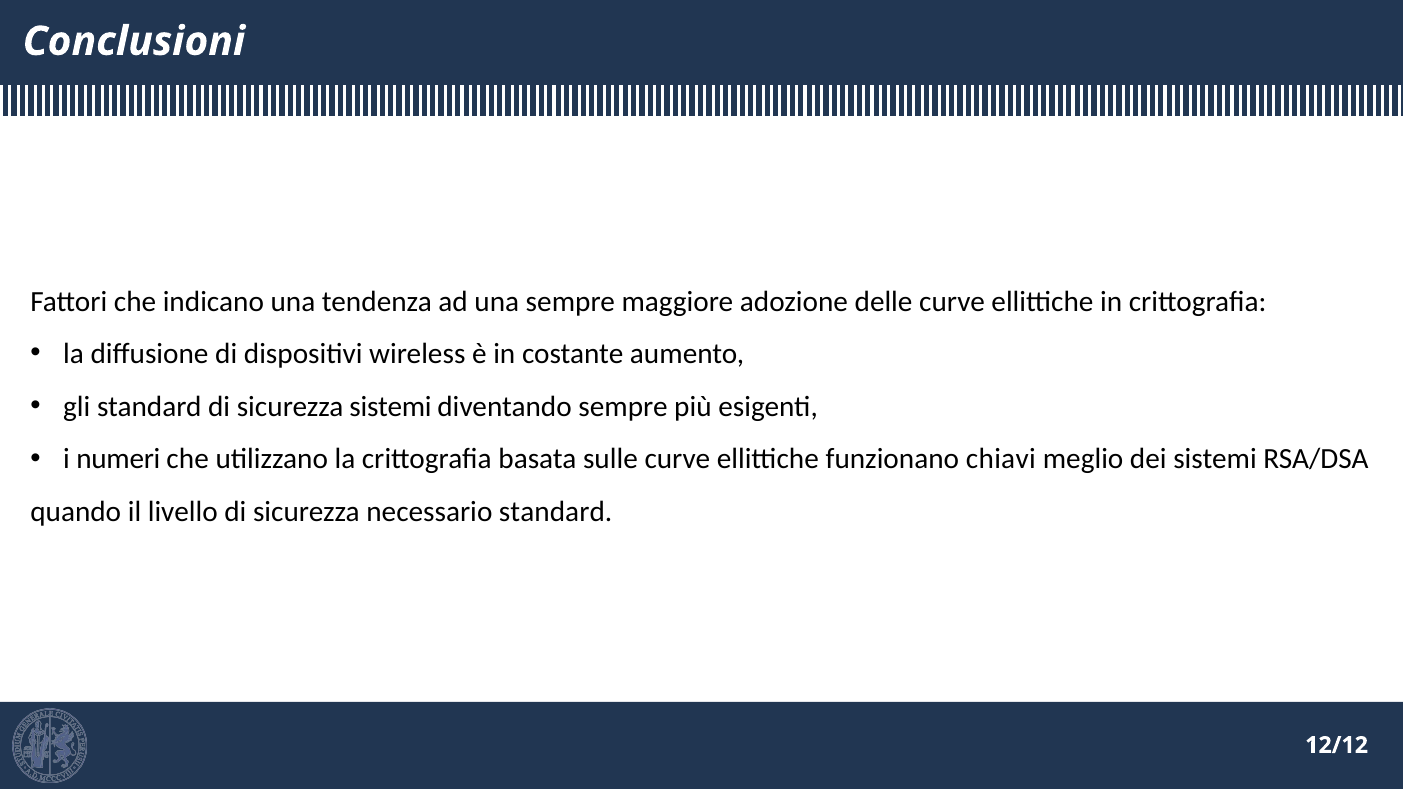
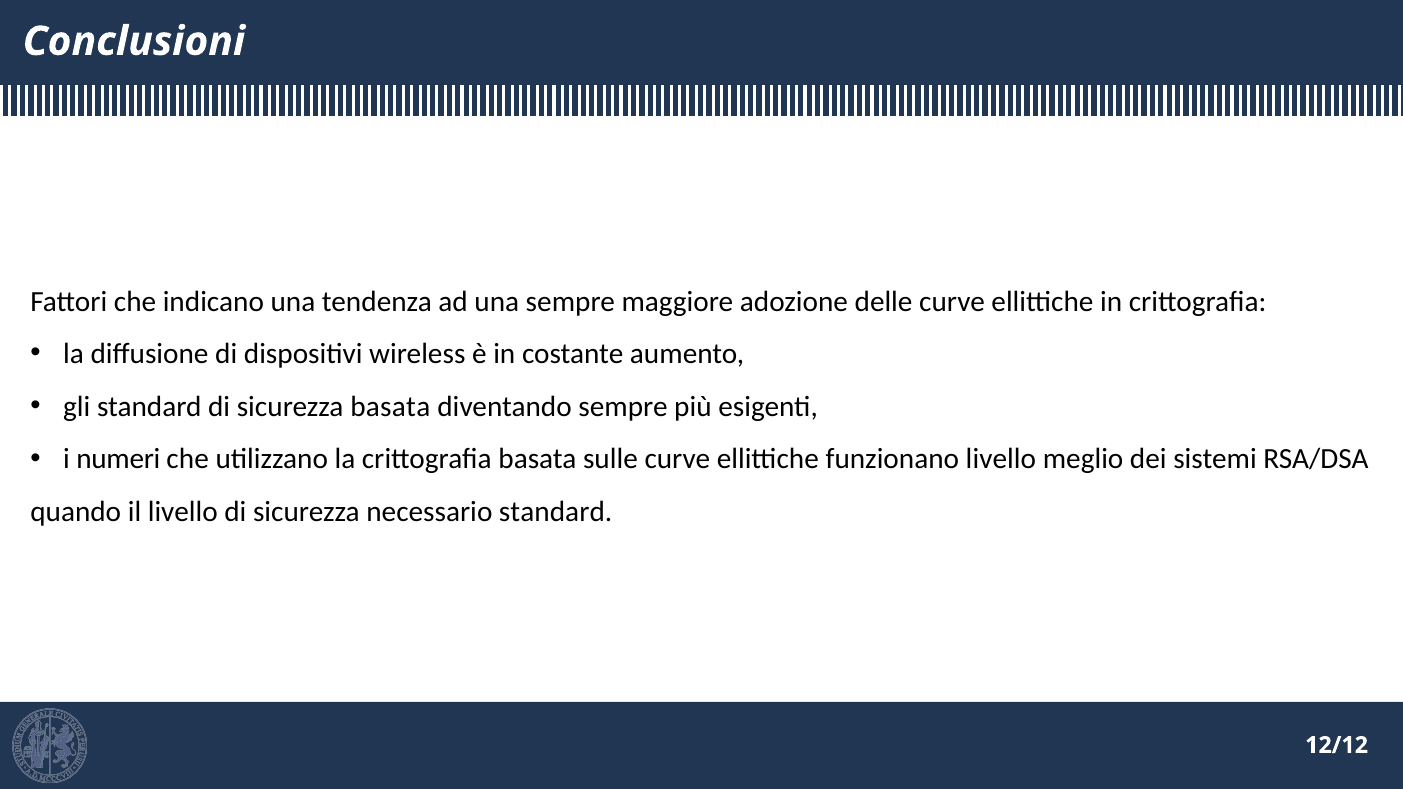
sicurezza sistemi: sistemi -> basata
funzionano chiavi: chiavi -> livello
